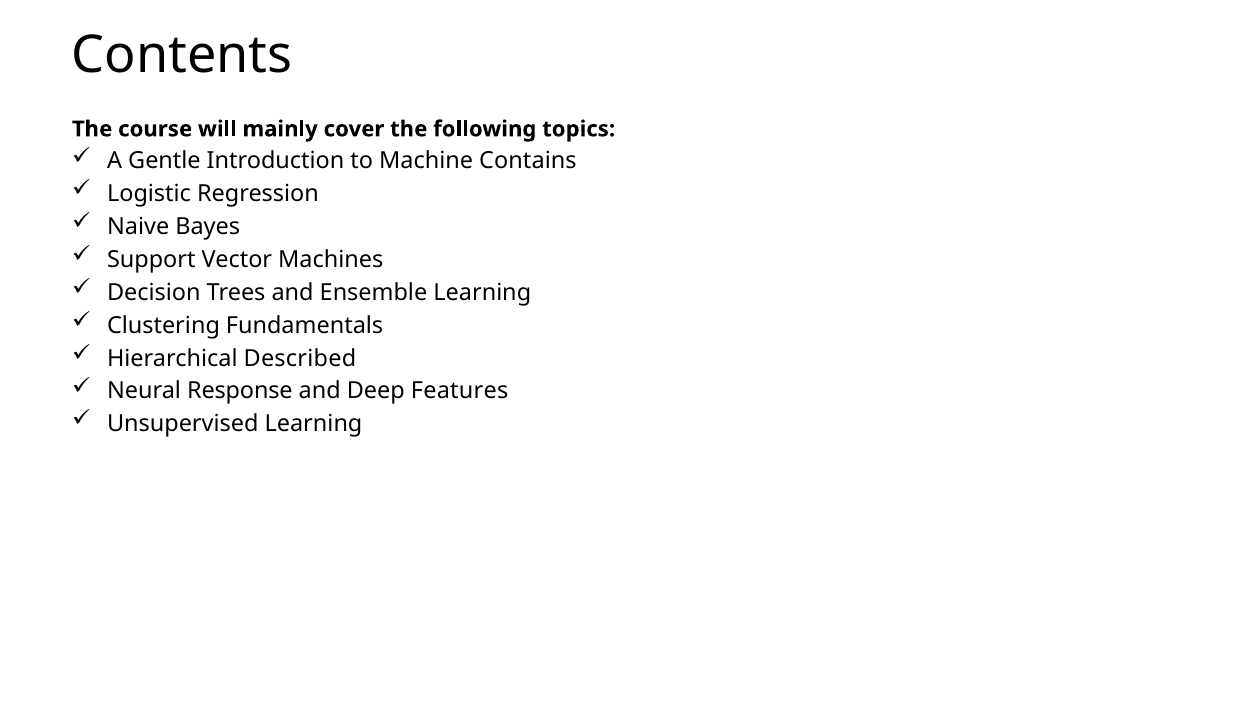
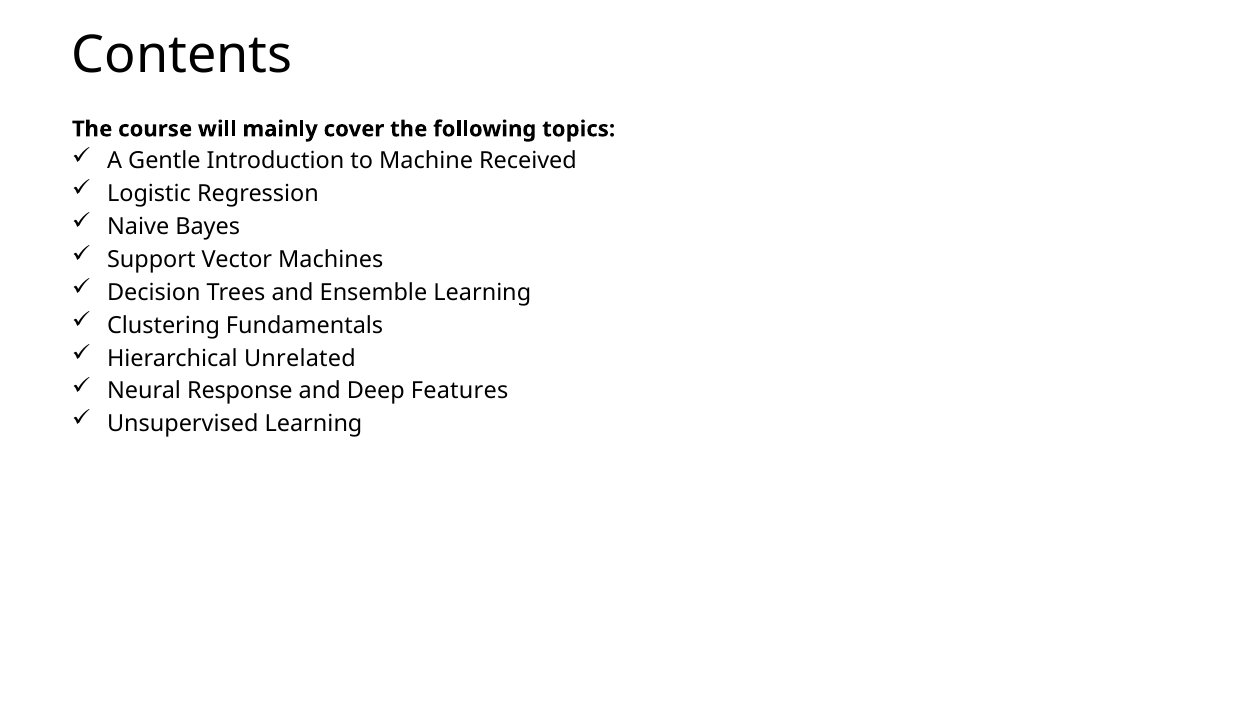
Contains: Contains -> Received
Described: Described -> Unrelated
